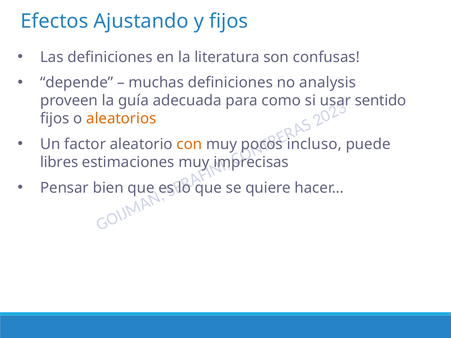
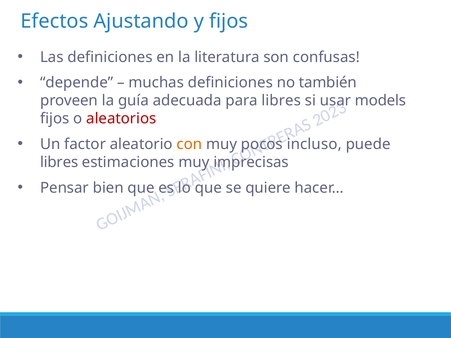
analysis: analysis -> también
para como: como -> libres
sentido: sentido -> models
aleatorios colour: orange -> red
